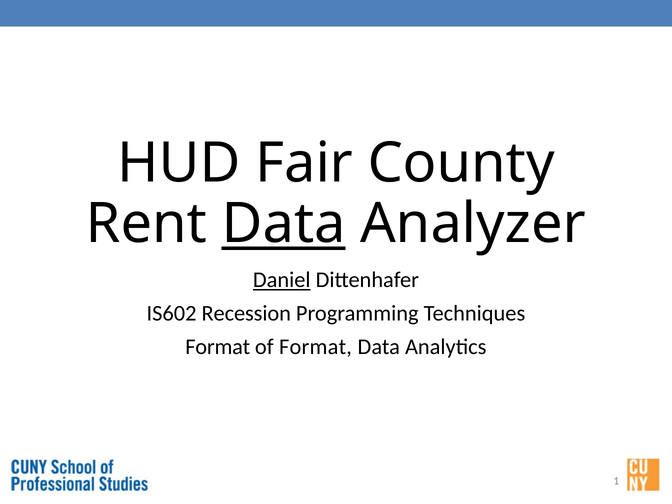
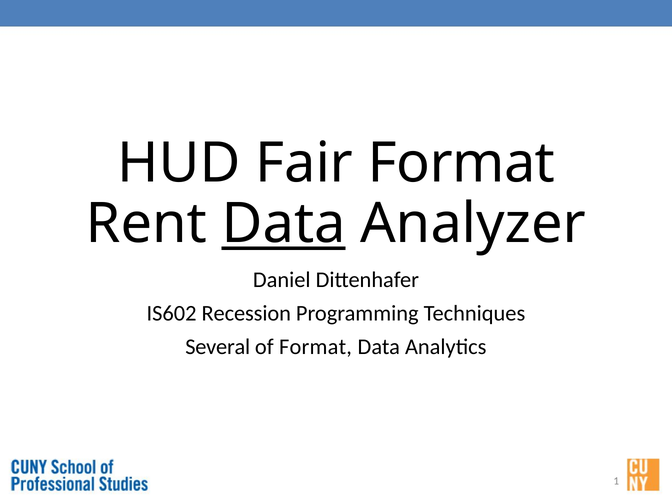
Fair County: County -> Format
Daniel underline: present -> none
Format at (218, 347): Format -> Several
